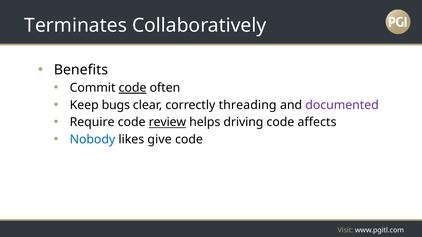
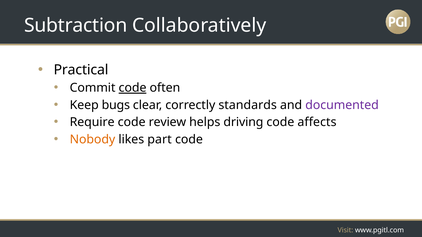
Terminates: Terminates -> Subtraction
Benefits: Benefits -> Practical
threading: threading -> standards
review underline: present -> none
Nobody colour: blue -> orange
give: give -> part
